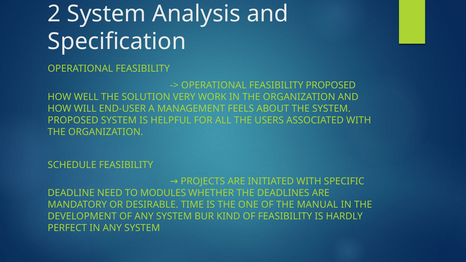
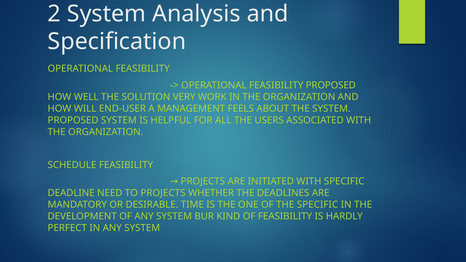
TO MODULES: MODULES -> PROJECTS
THE MANUAL: MANUAL -> SPECIFIC
